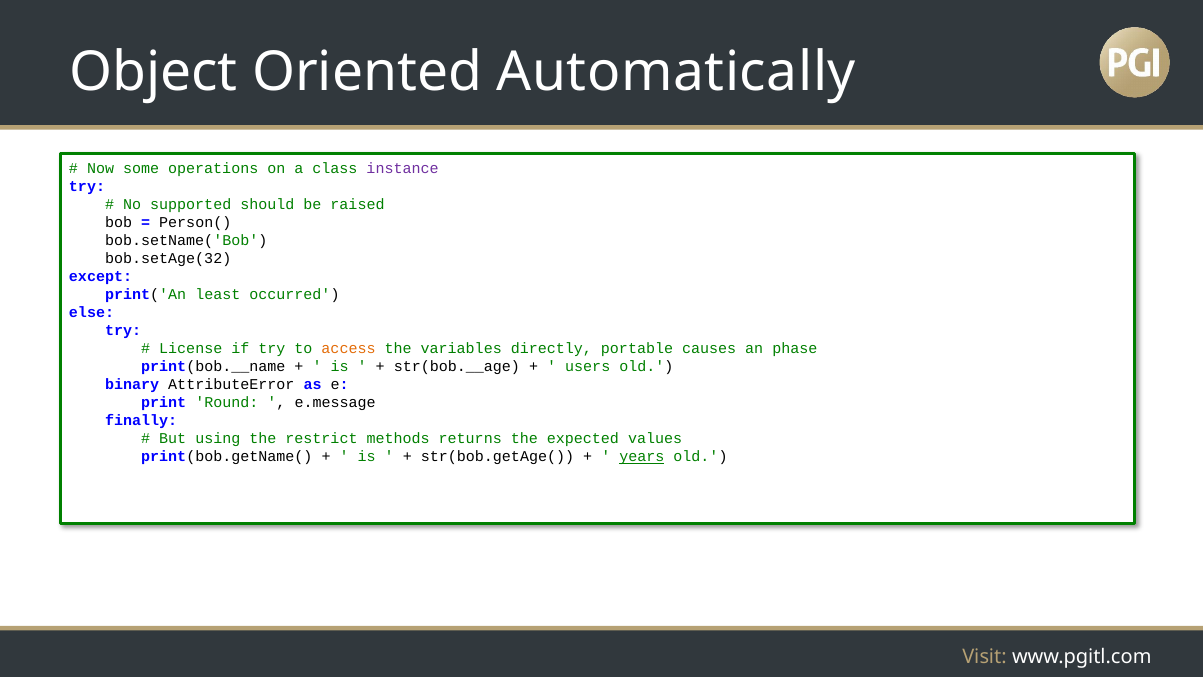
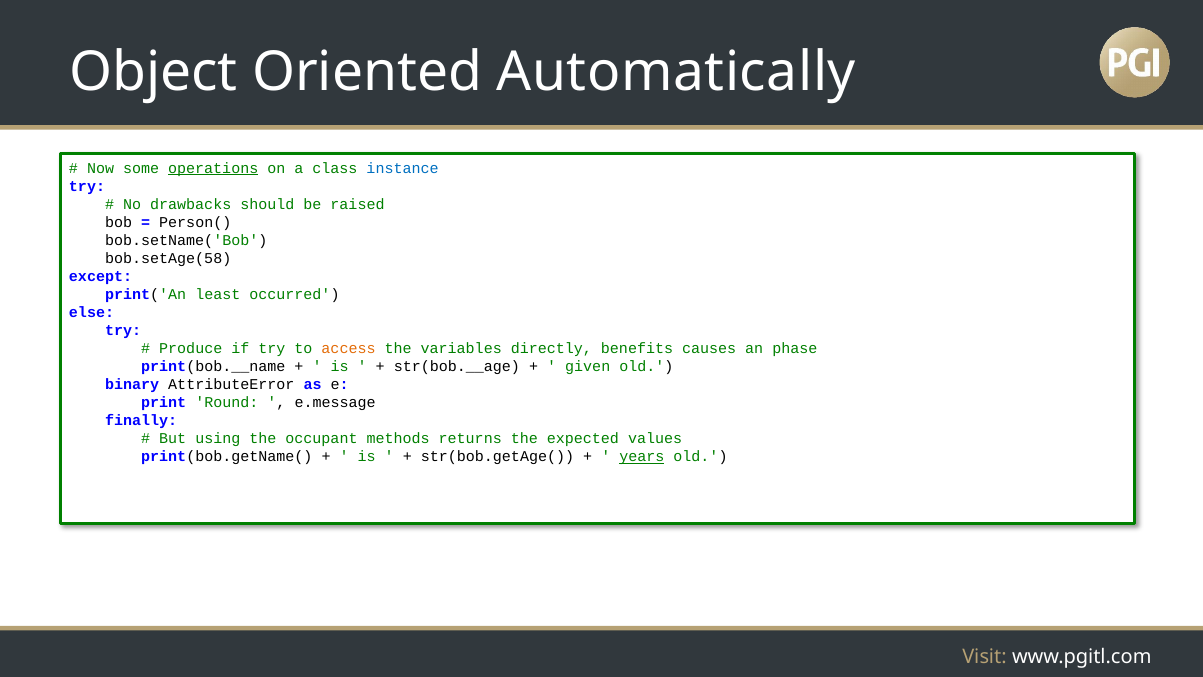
operations underline: none -> present
instance colour: purple -> blue
supported: supported -> drawbacks
bob.setAge(32: bob.setAge(32 -> bob.setAge(58
License: License -> Produce
portable: portable -> benefits
users: users -> given
restrict: restrict -> occupant
